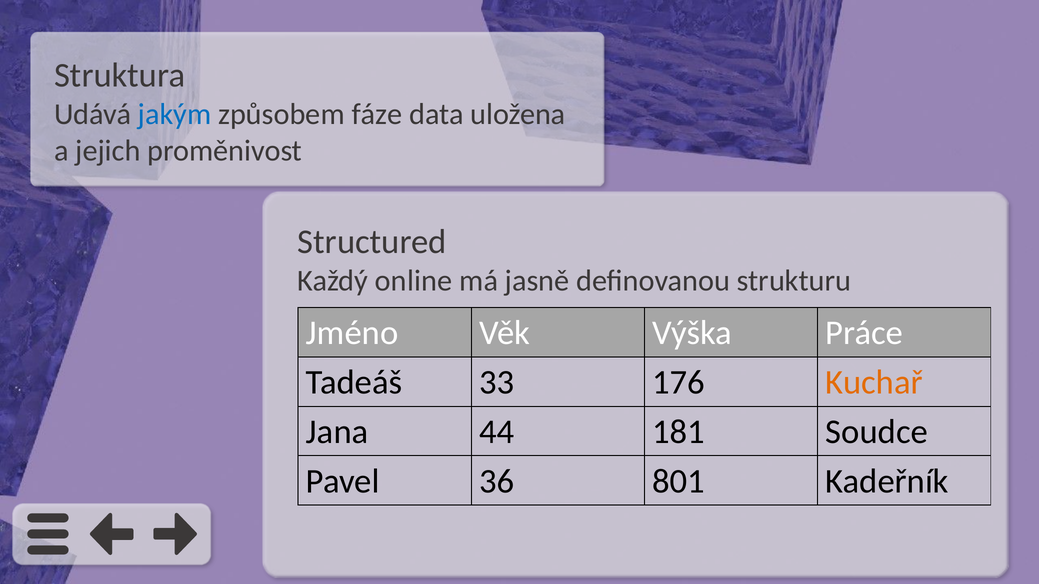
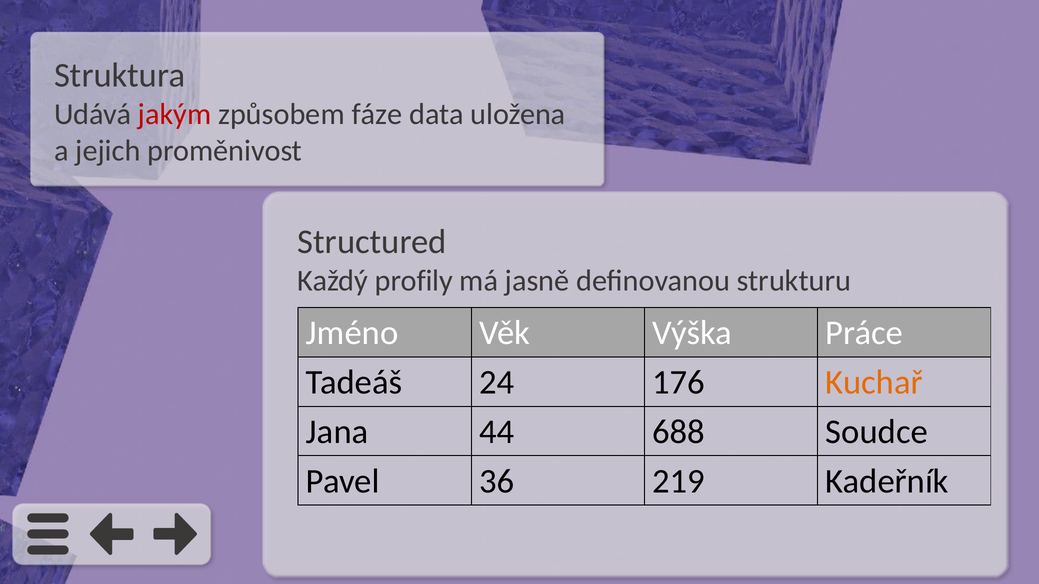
jakým colour: blue -> red
online: online -> profily
33: 33 -> 24
181: 181 -> 688
801: 801 -> 219
